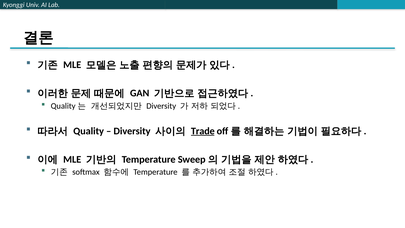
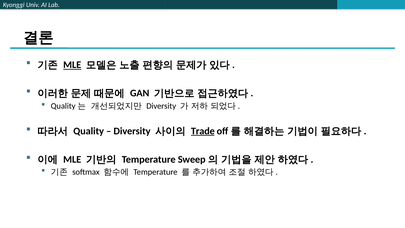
MLE at (72, 65) underline: none -> present
